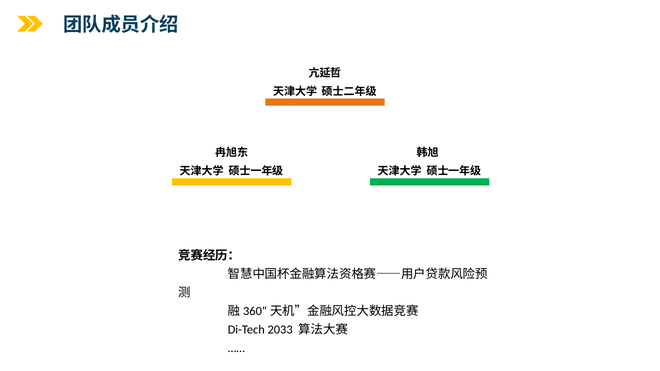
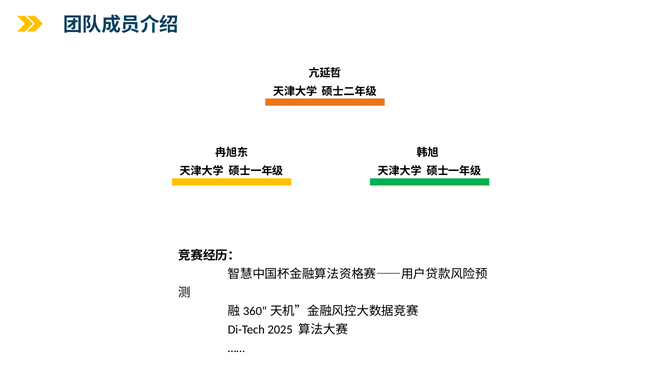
2033: 2033 -> 2025
